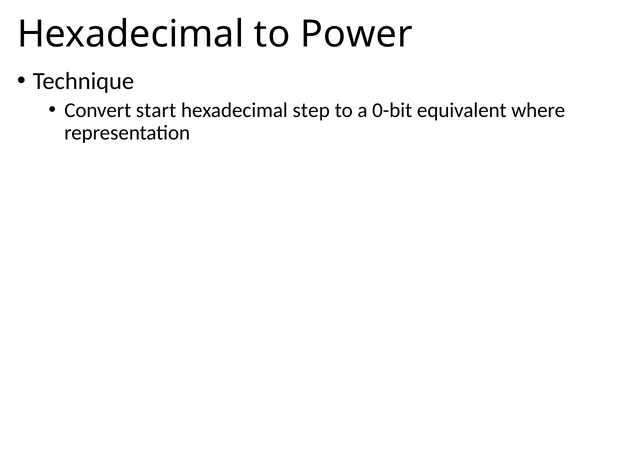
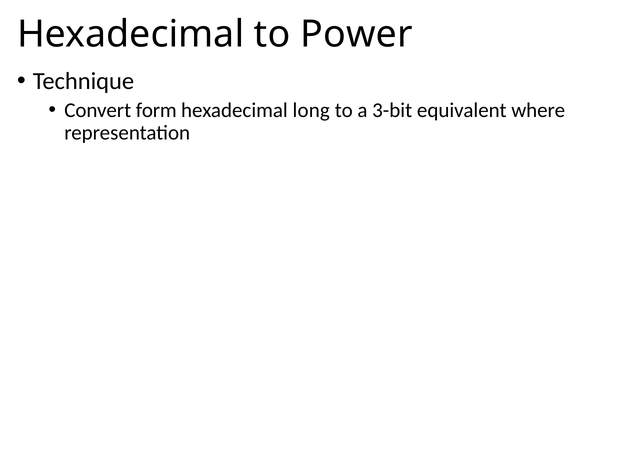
start: start -> form
step: step -> long
0-bit: 0-bit -> 3-bit
